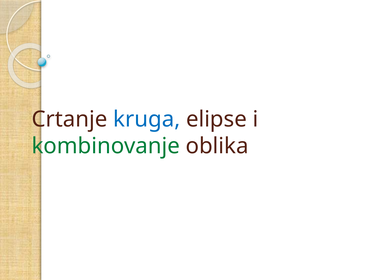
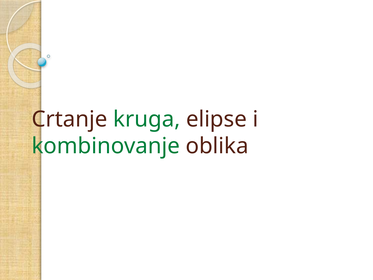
kruga colour: blue -> green
